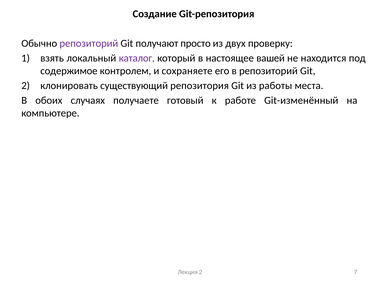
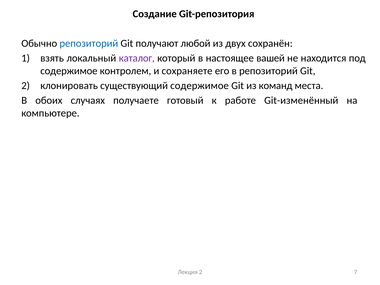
репозиторий at (89, 43) colour: purple -> blue
просто: просто -> любой
проверку: проверку -> сохранён
существующий репозитория: репозитория -> содержимое
работы: работы -> команд
